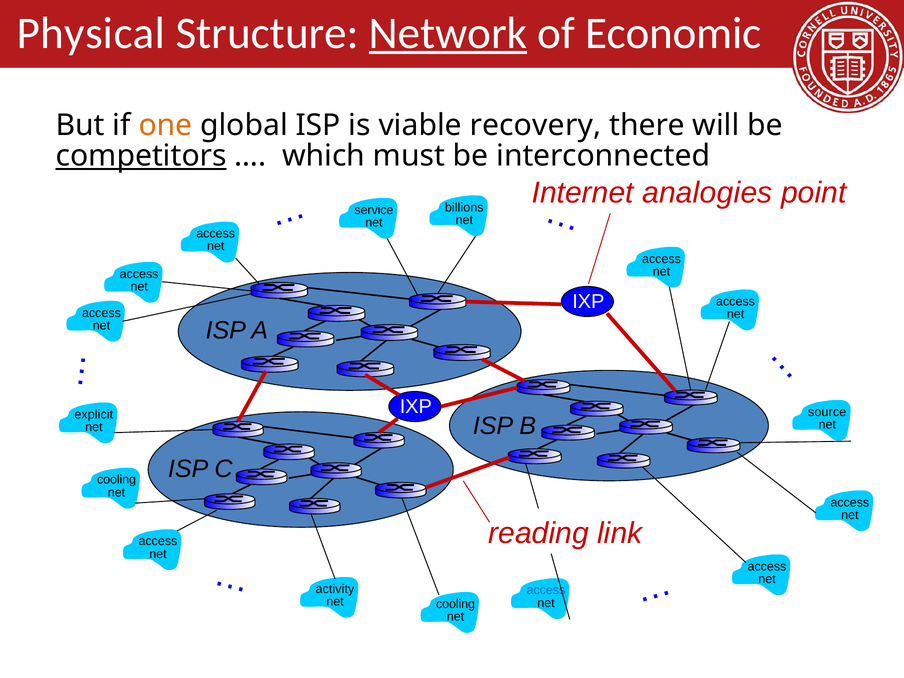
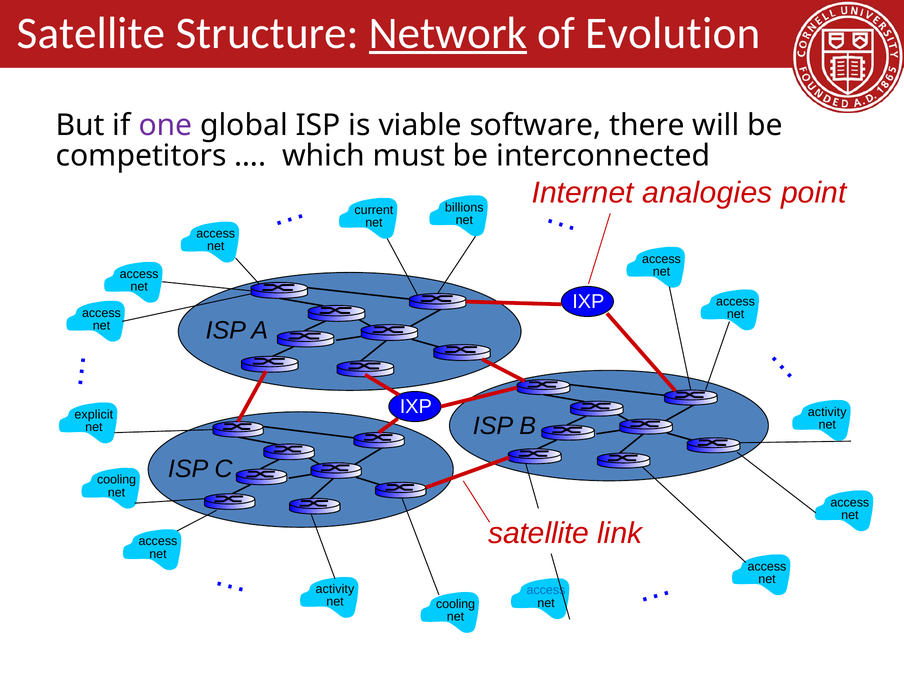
Physical at (91, 33): Physical -> Satellite
Economic: Economic -> Evolution
one colour: orange -> purple
recovery: recovery -> software
competitors underline: present -> none
service: service -> current
source at (827, 412): source -> activity
reading at (539, 533): reading -> satellite
